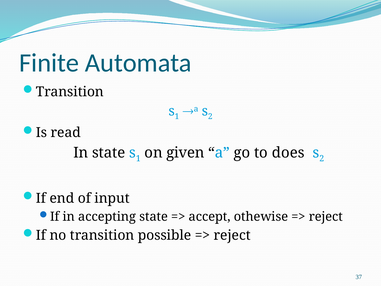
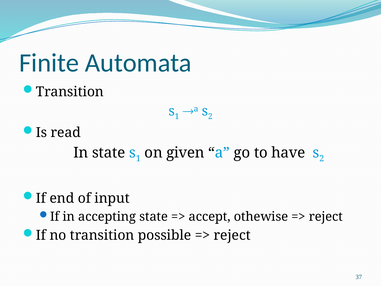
does: does -> have
